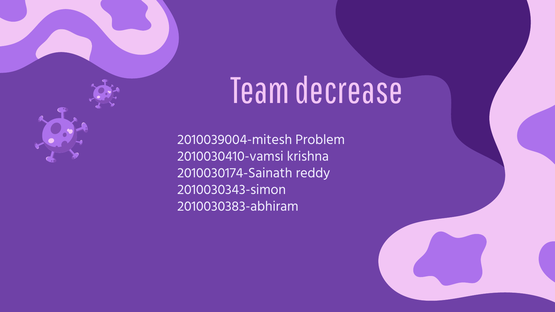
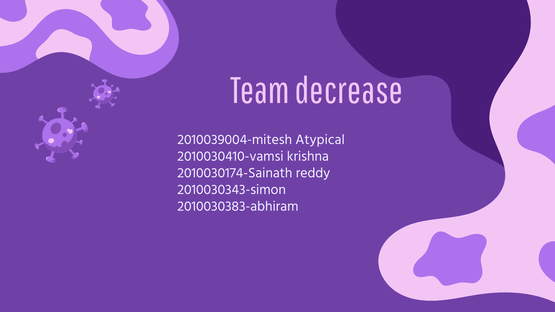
Problem: Problem -> Atypical
